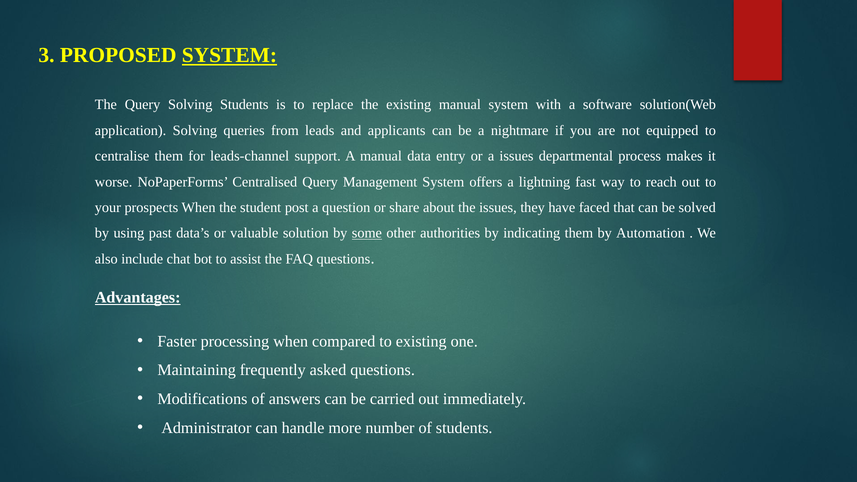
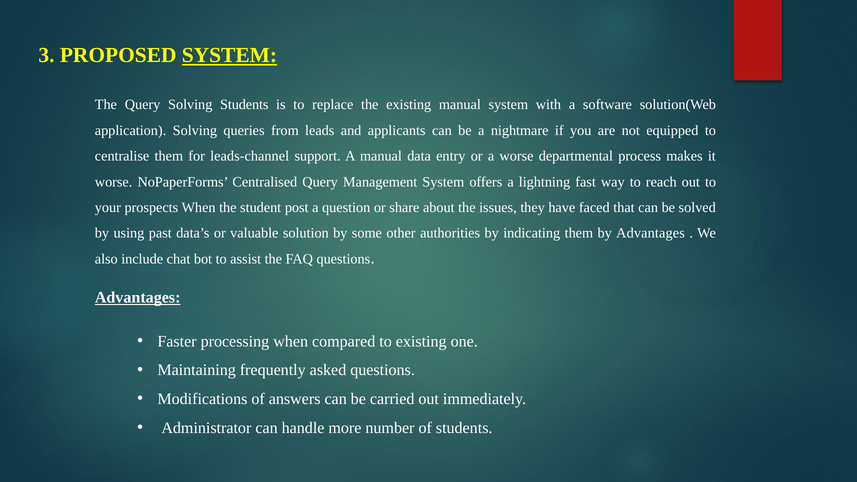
a issues: issues -> worse
some underline: present -> none
by Automation: Automation -> Advantages
